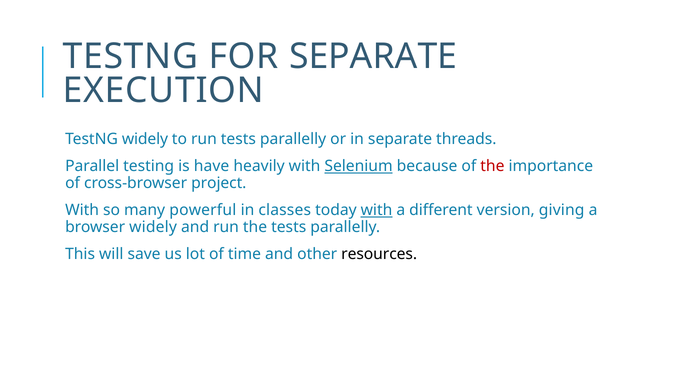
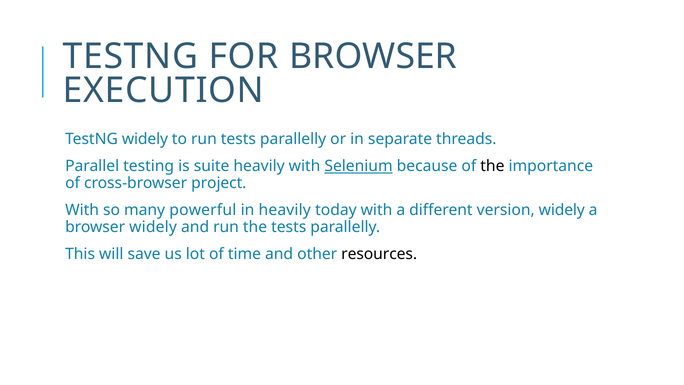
FOR SEPARATE: SEPARATE -> BROWSER
have: have -> suite
the at (492, 166) colour: red -> black
in classes: classes -> heavily
with at (377, 210) underline: present -> none
version giving: giving -> widely
